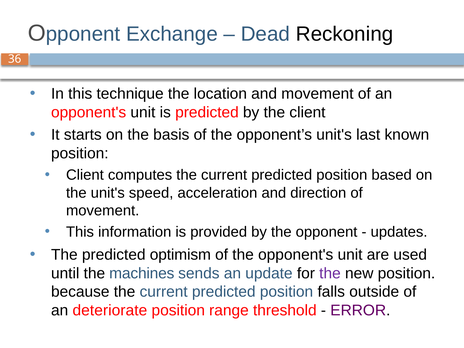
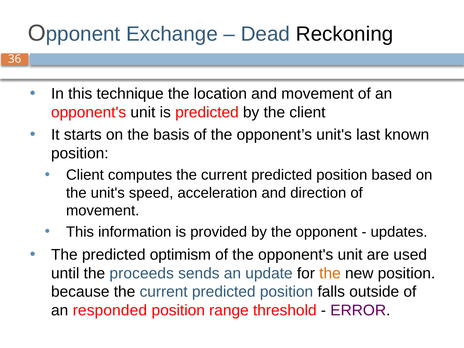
machines: machines -> proceeds
the at (330, 273) colour: purple -> orange
deteriorate: deteriorate -> responded
